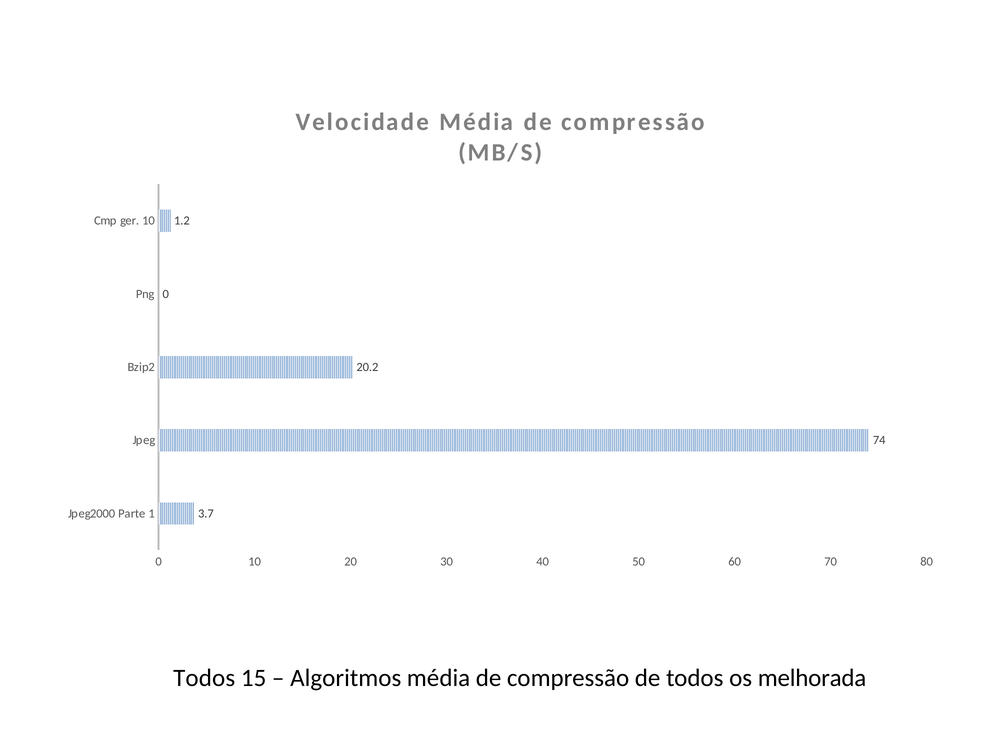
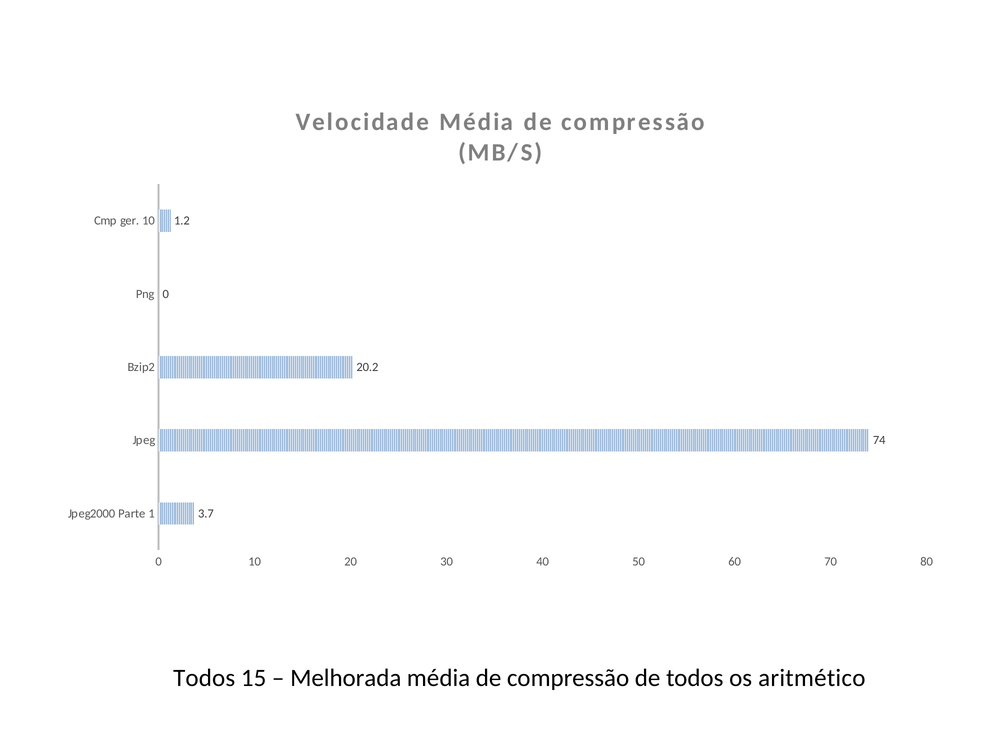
Algoritmos: Algoritmos -> Melhorada
melhorada: melhorada -> aritmético
